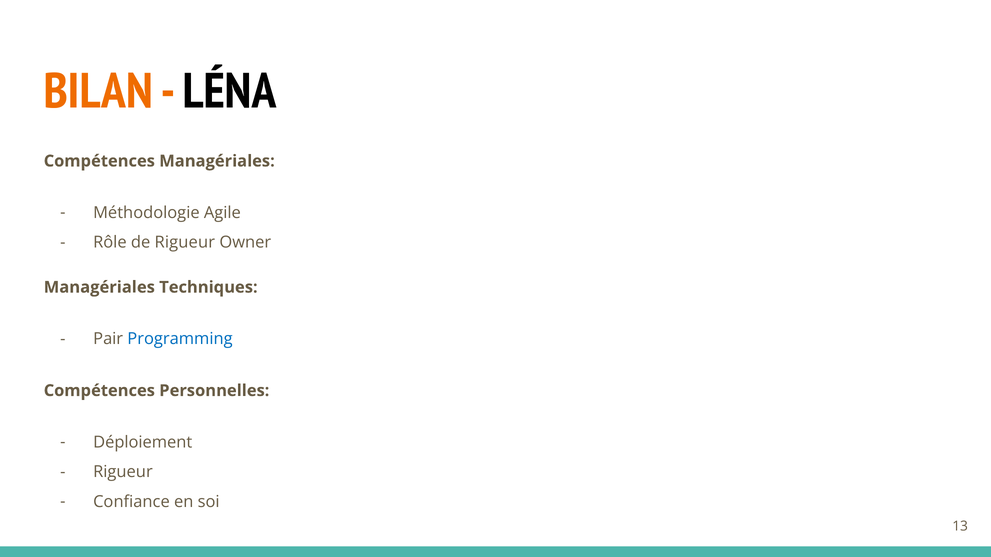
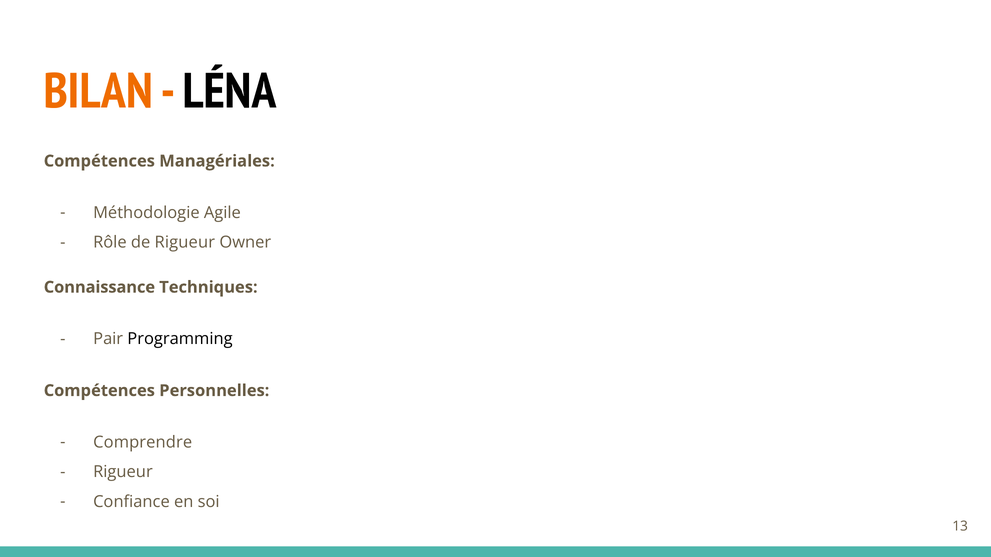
Managériales at (99, 287): Managériales -> Connaissance
Programming colour: blue -> black
Déploiement: Déploiement -> Comprendre
